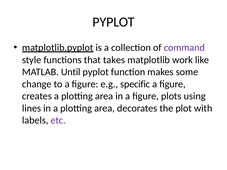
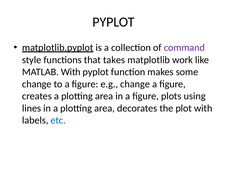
MATLAB Until: Until -> With
e.g specific: specific -> change
etc colour: purple -> blue
